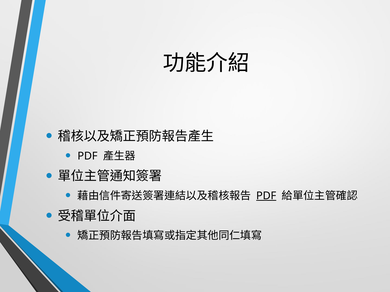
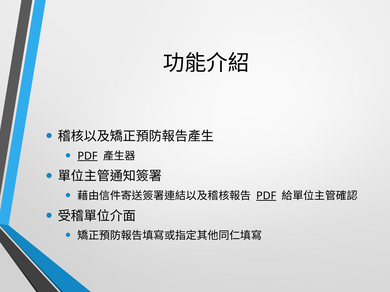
PDF at (88, 156) underline: none -> present
